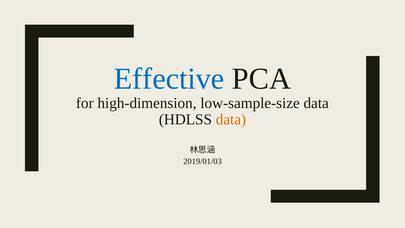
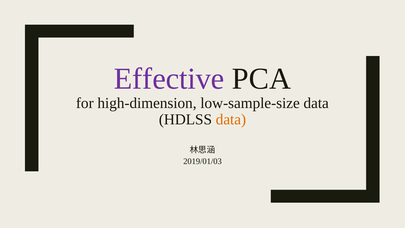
Effective colour: blue -> purple
